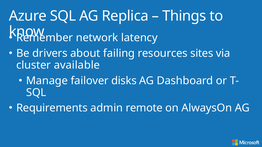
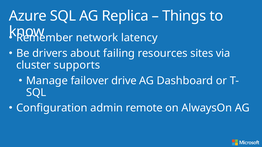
available: available -> supports
disks: disks -> drive
Requirements: Requirements -> Configuration
